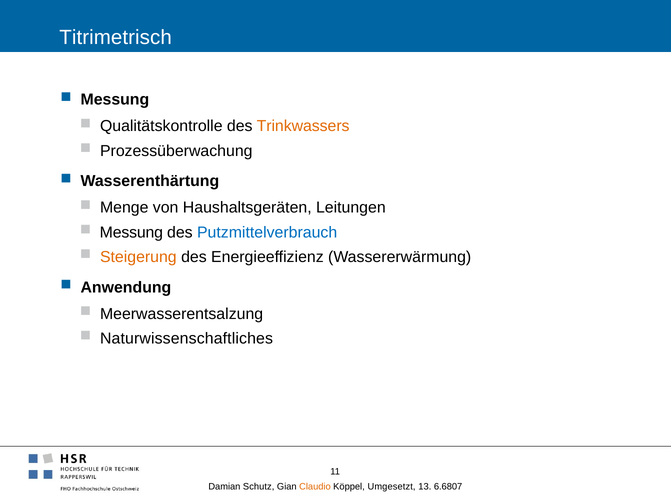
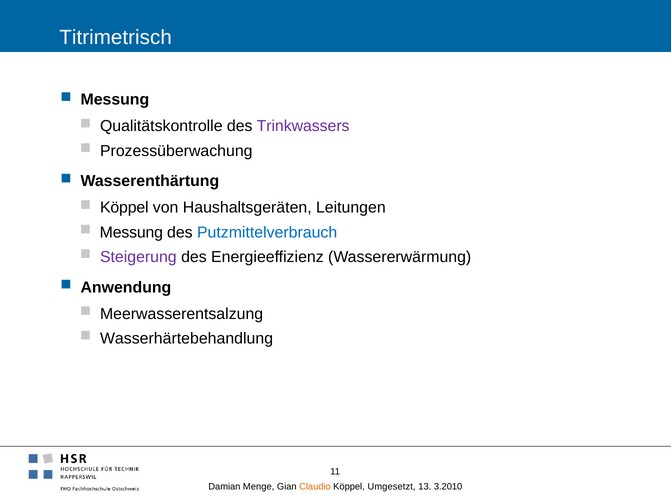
Trinkwassers colour: orange -> purple
Menge at (124, 207): Menge -> Köppel
Steigerung colour: orange -> purple
Naturwissenschaftliches: Naturwissenschaftliches -> Wasserhärtebehandlung
Schutz: Schutz -> Menge
6.6807: 6.6807 -> 3.2010
